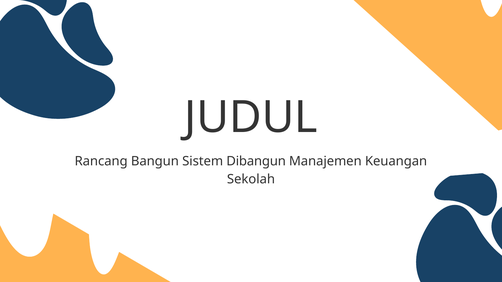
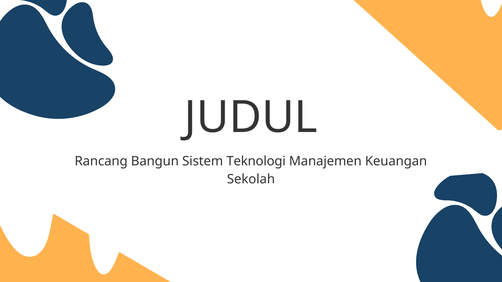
Dibangun: Dibangun -> Teknologi
